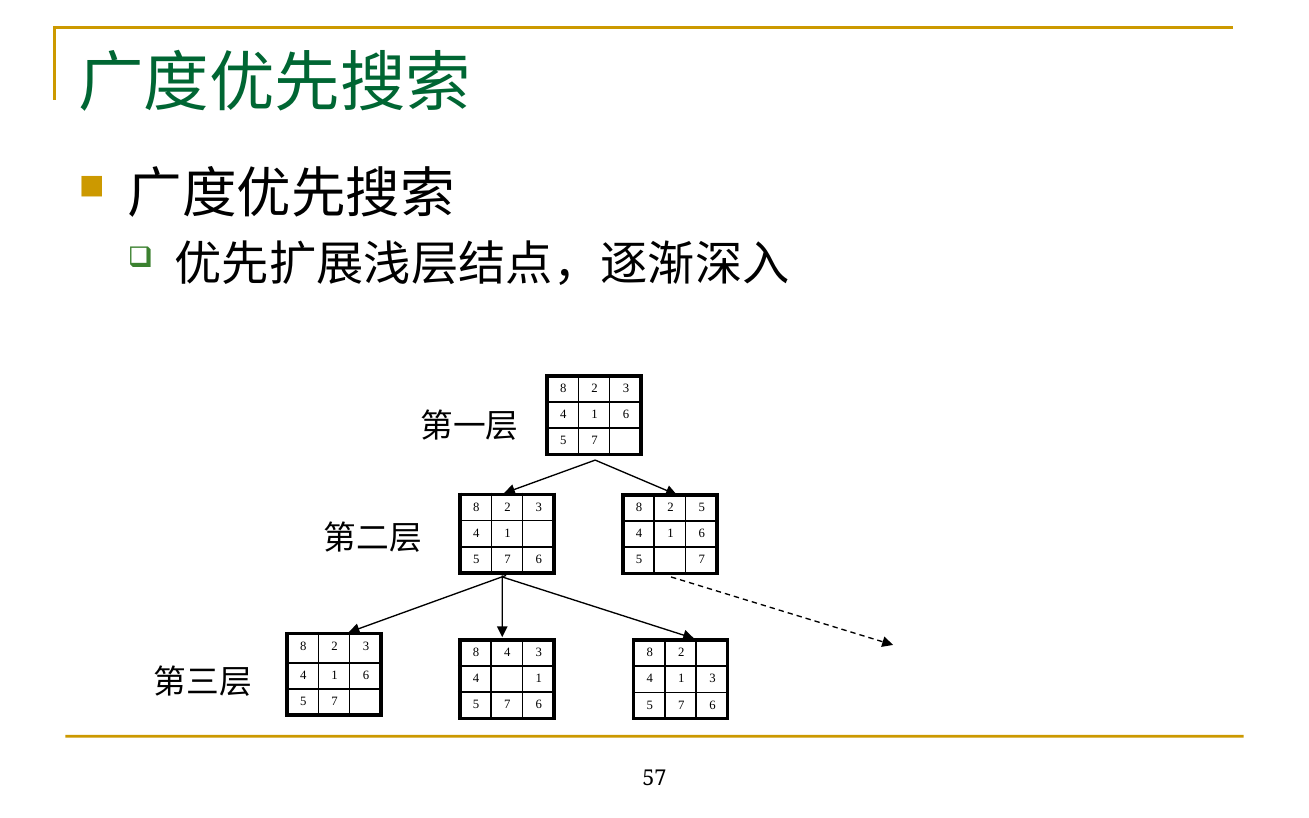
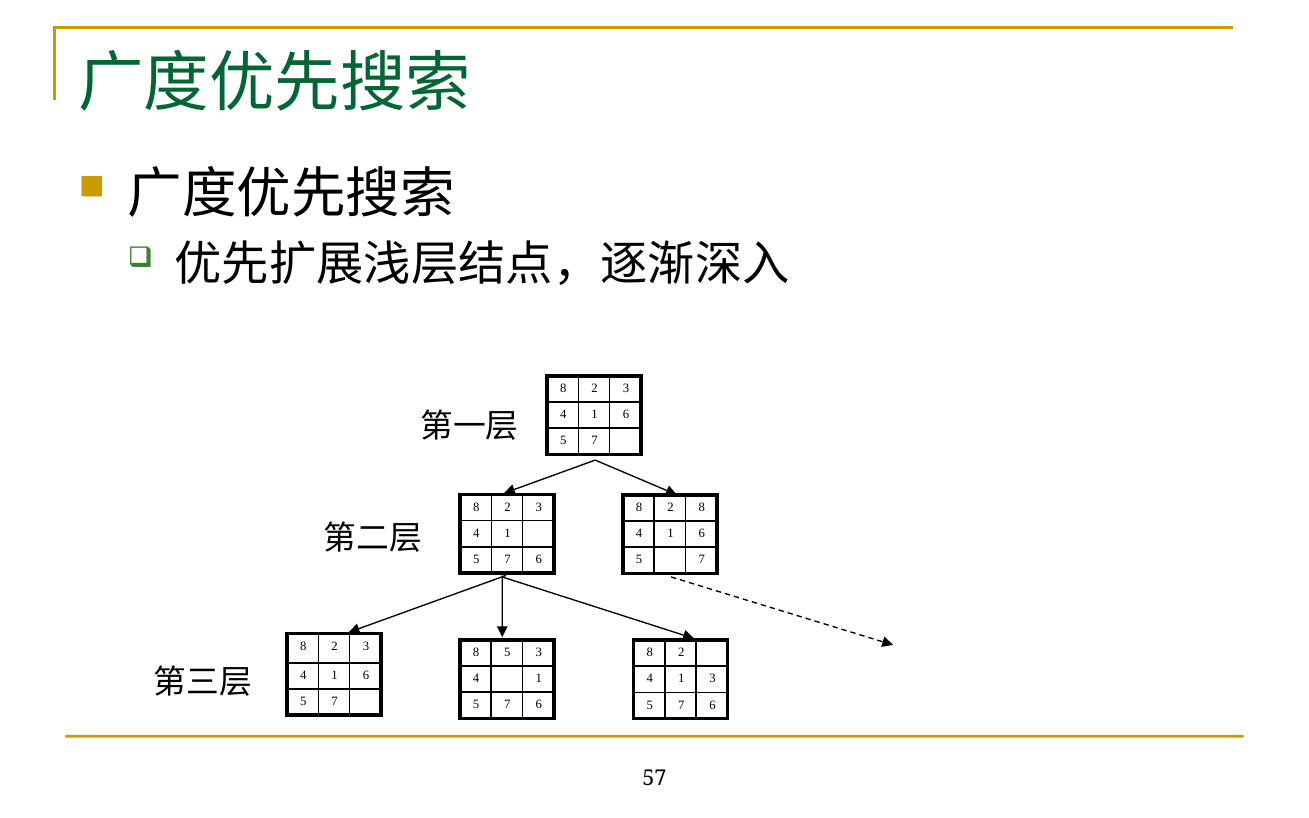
2 5: 5 -> 8
8 4: 4 -> 5
